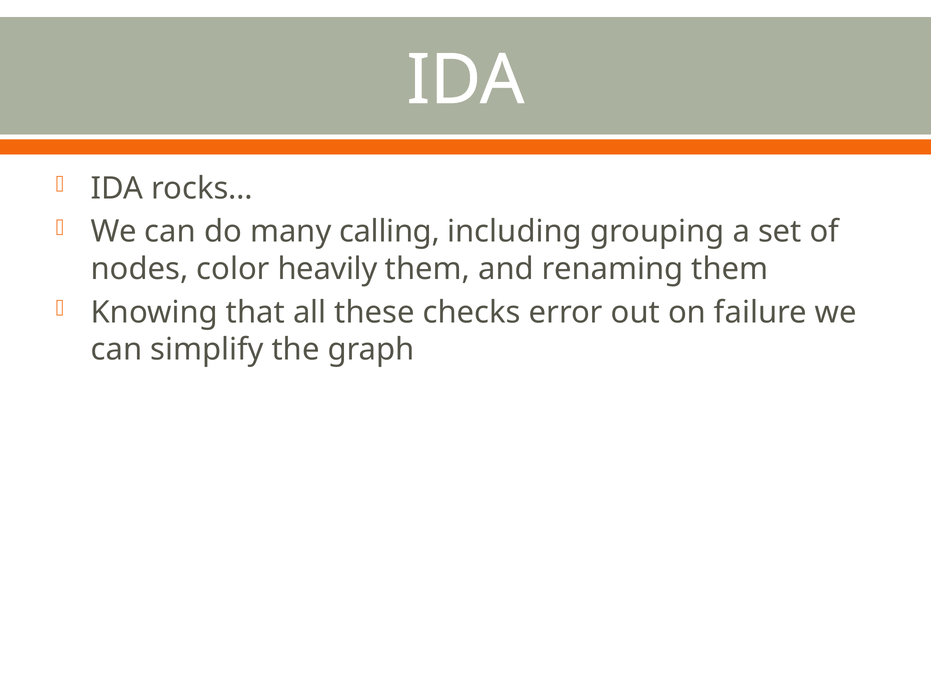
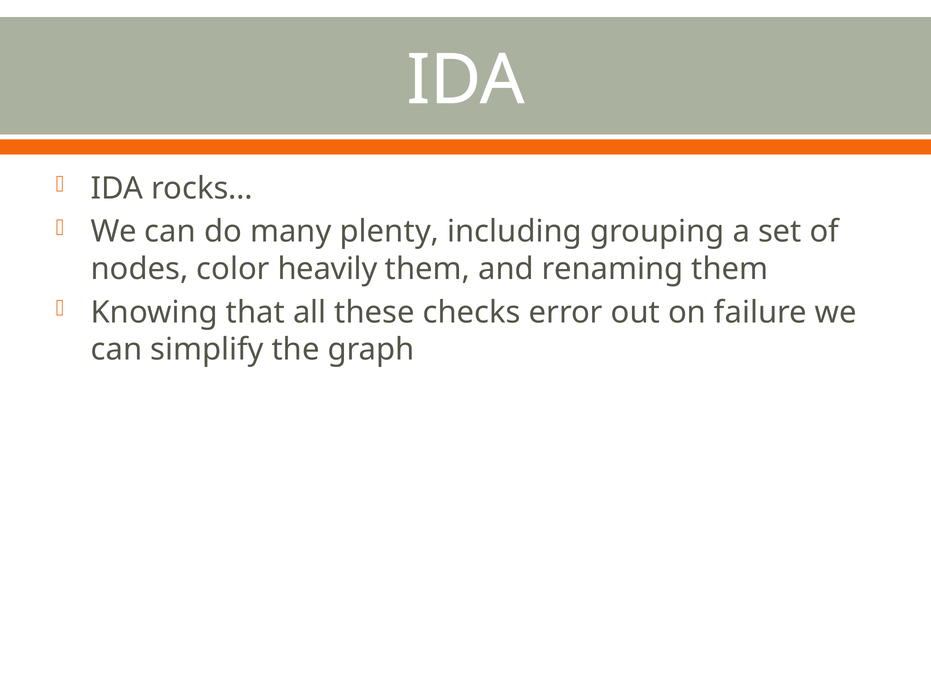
calling: calling -> plenty
